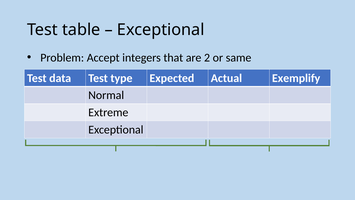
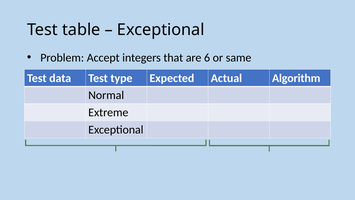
2: 2 -> 6
Exemplify: Exemplify -> Algorithm
